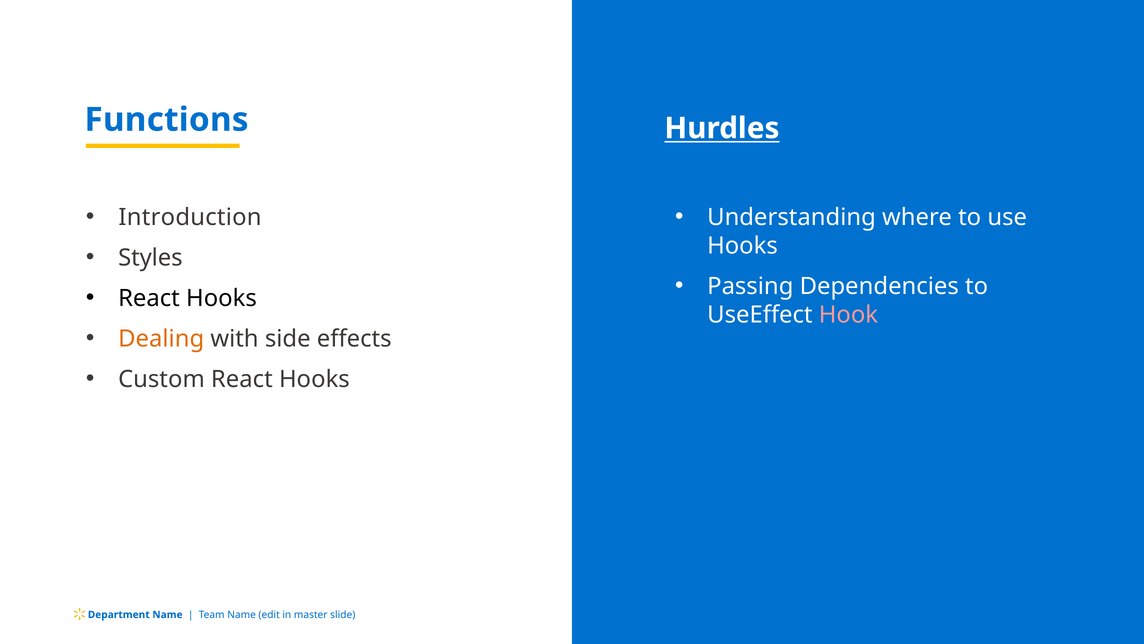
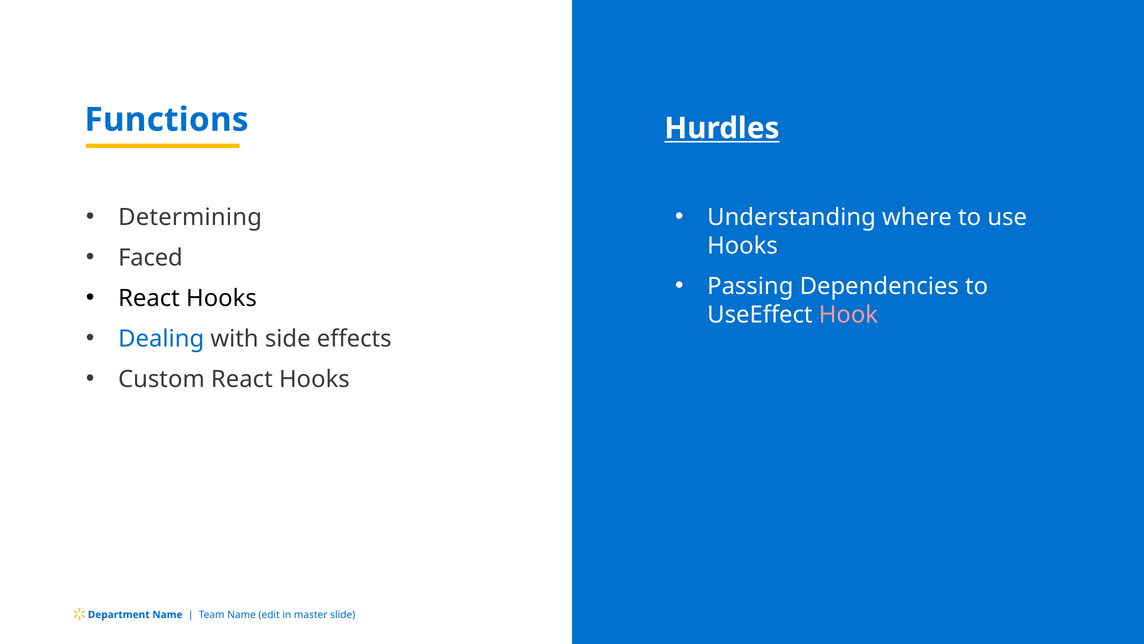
Introduction: Introduction -> Determining
Styles: Styles -> Faced
Dealing colour: orange -> blue
